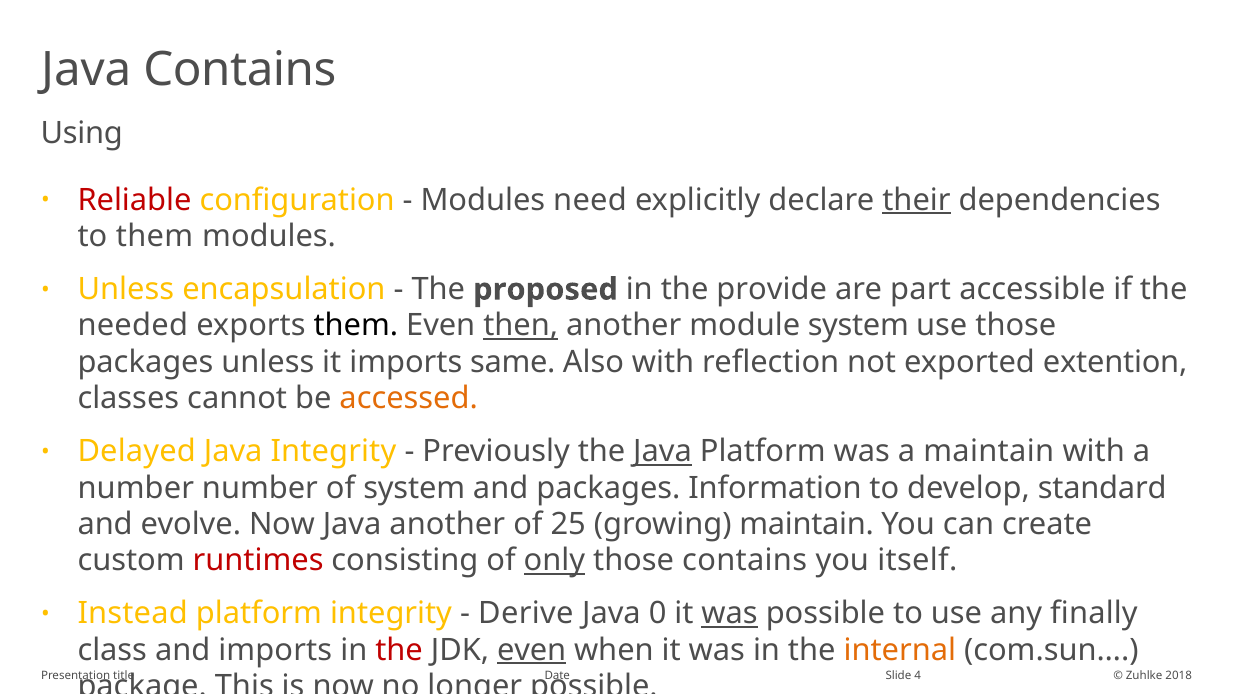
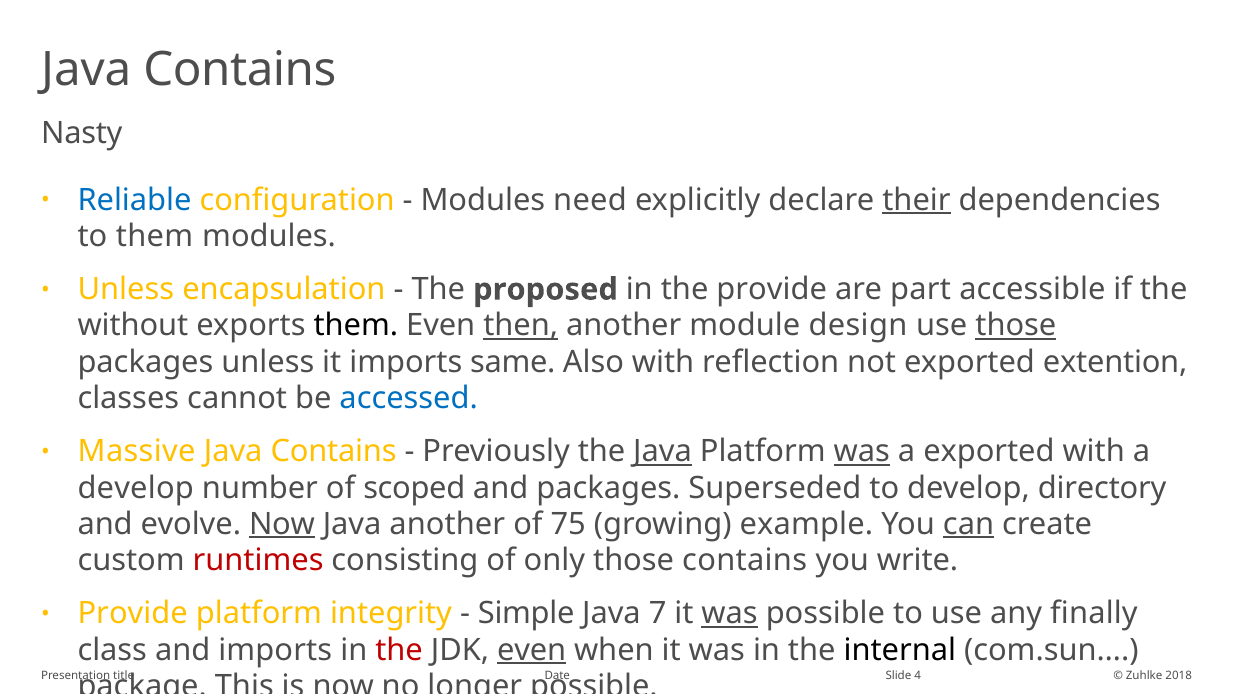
Using: Using -> Nasty
Reliable colour: red -> blue
needed: needed -> without
module system: system -> design
those at (1016, 326) underline: none -> present
accessed colour: orange -> blue
Delayed: Delayed -> Massive
Integrity at (333, 451): Integrity -> Contains
was at (862, 451) underline: none -> present
a maintain: maintain -> exported
number at (136, 488): number -> develop
of system: system -> scoped
Information: Information -> Superseded
standard: standard -> directory
Now at (282, 524) underline: none -> present
25: 25 -> 75
growing maintain: maintain -> example
can underline: none -> present
only underline: present -> none
itself: itself -> write
Instead at (133, 613): Instead -> Provide
Derive: Derive -> Simple
0: 0 -> 7
internal colour: orange -> black
